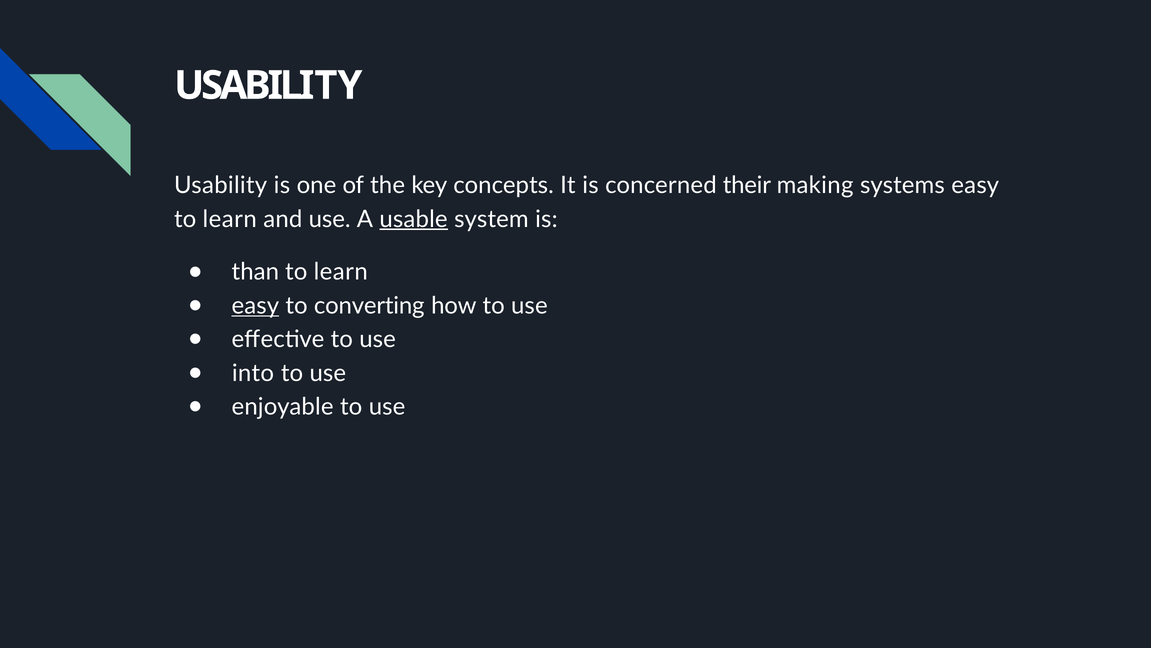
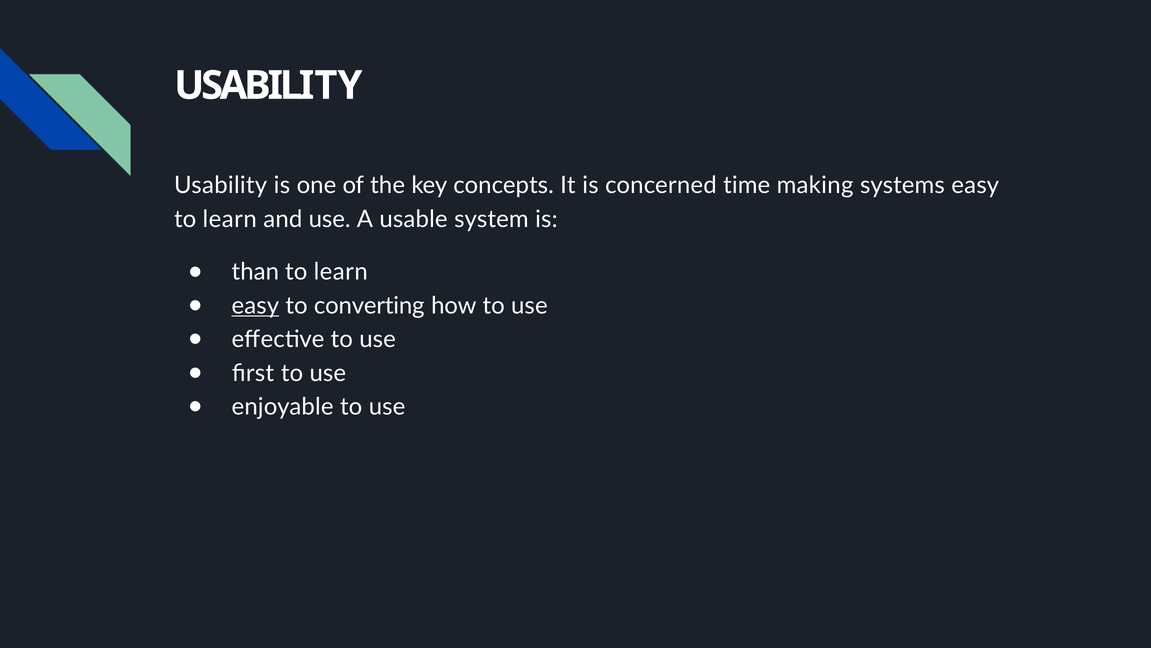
their: their -> time
usable underline: present -> none
into: into -> ﬁrst
